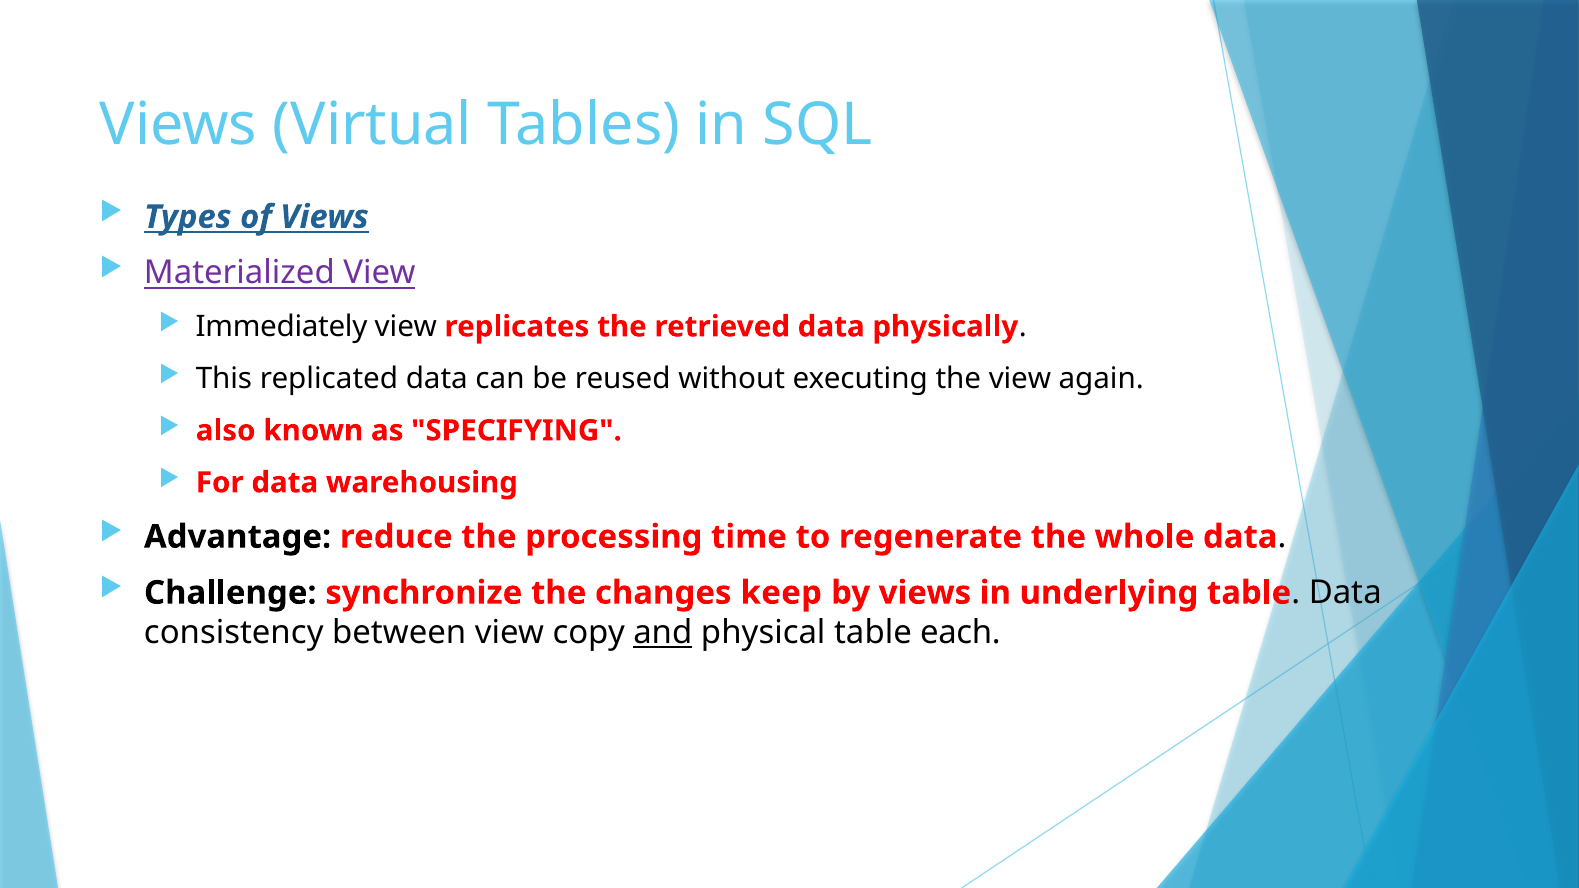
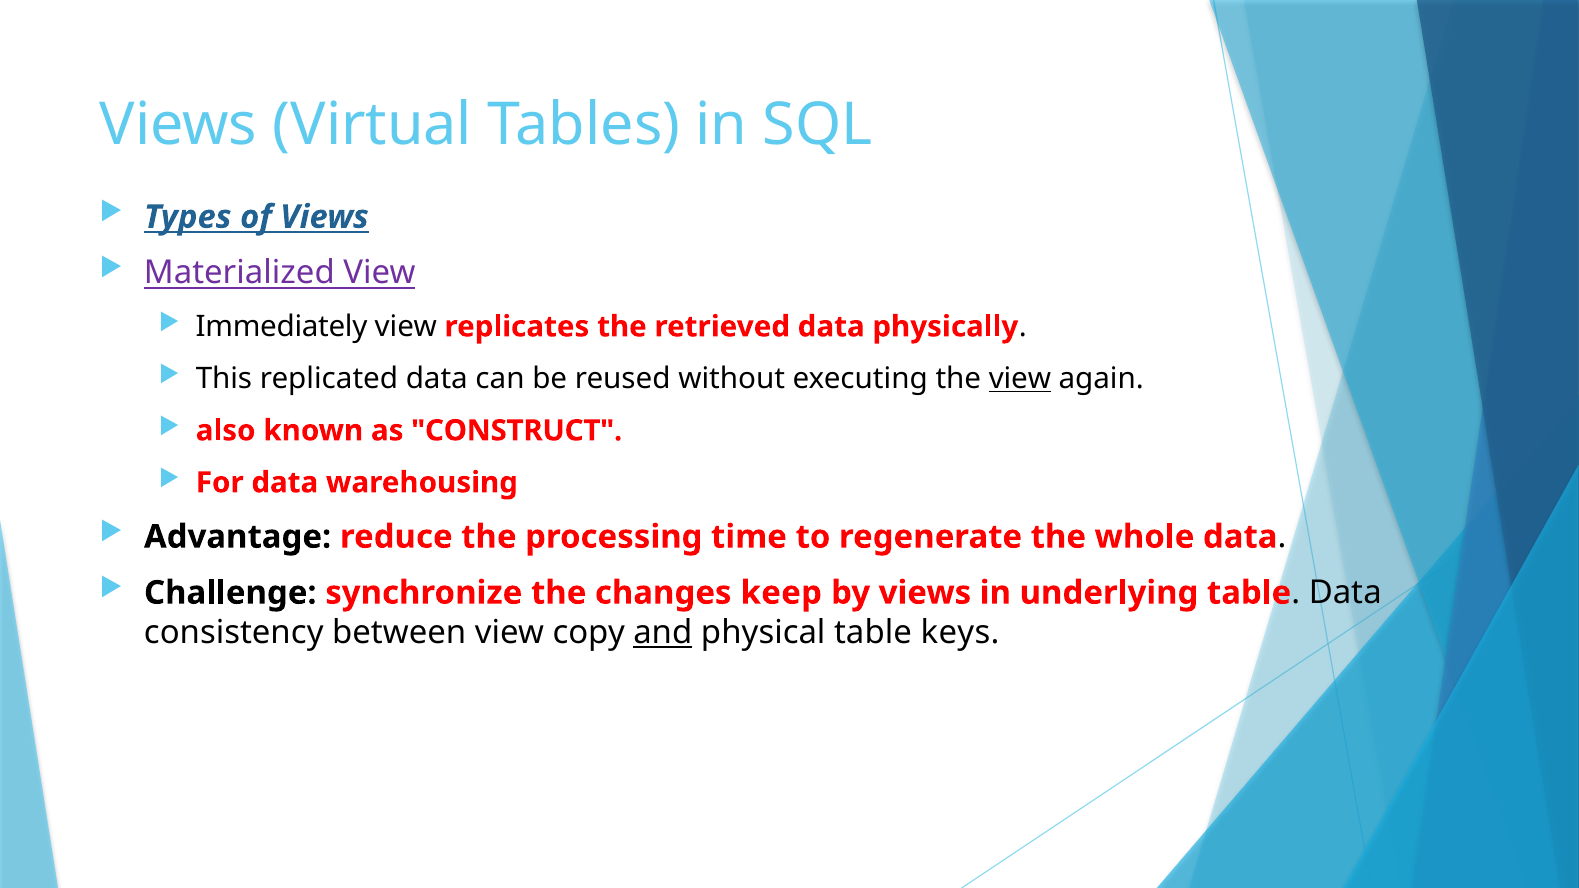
view at (1020, 379) underline: none -> present
SPECIFYING: SPECIFYING -> CONSTRUCT
each: each -> keys
